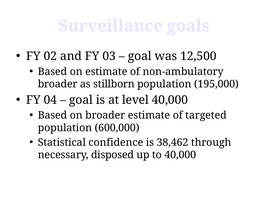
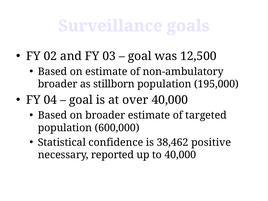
level: level -> over
through: through -> positive
disposed: disposed -> reported
